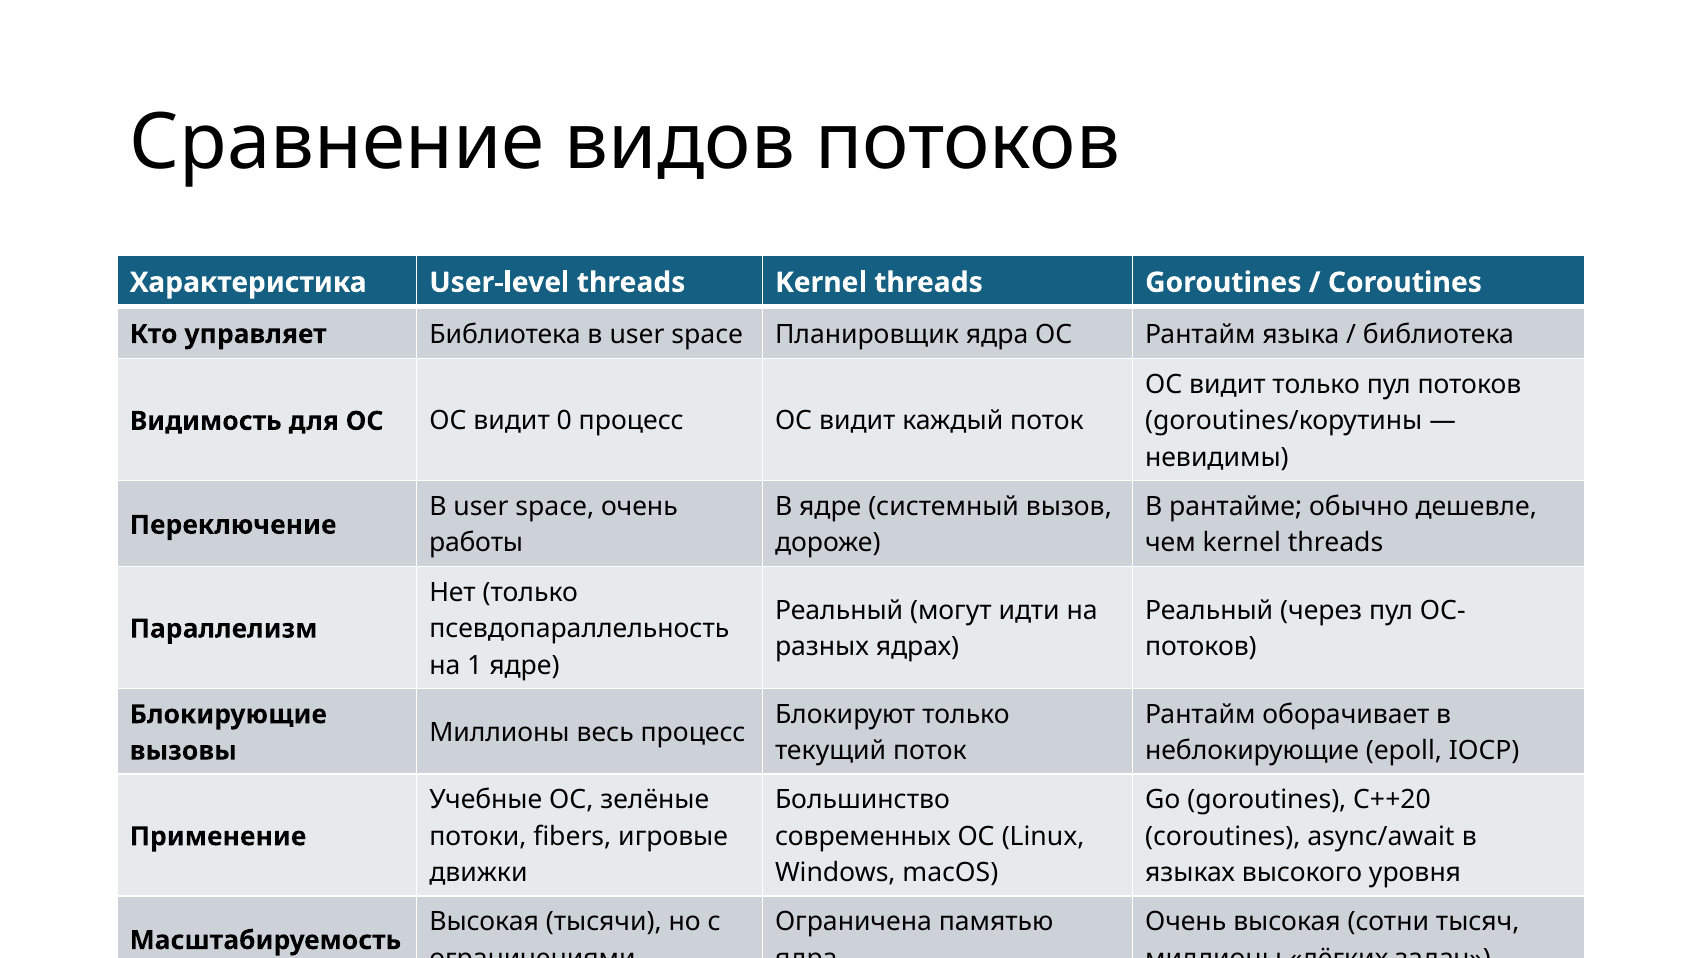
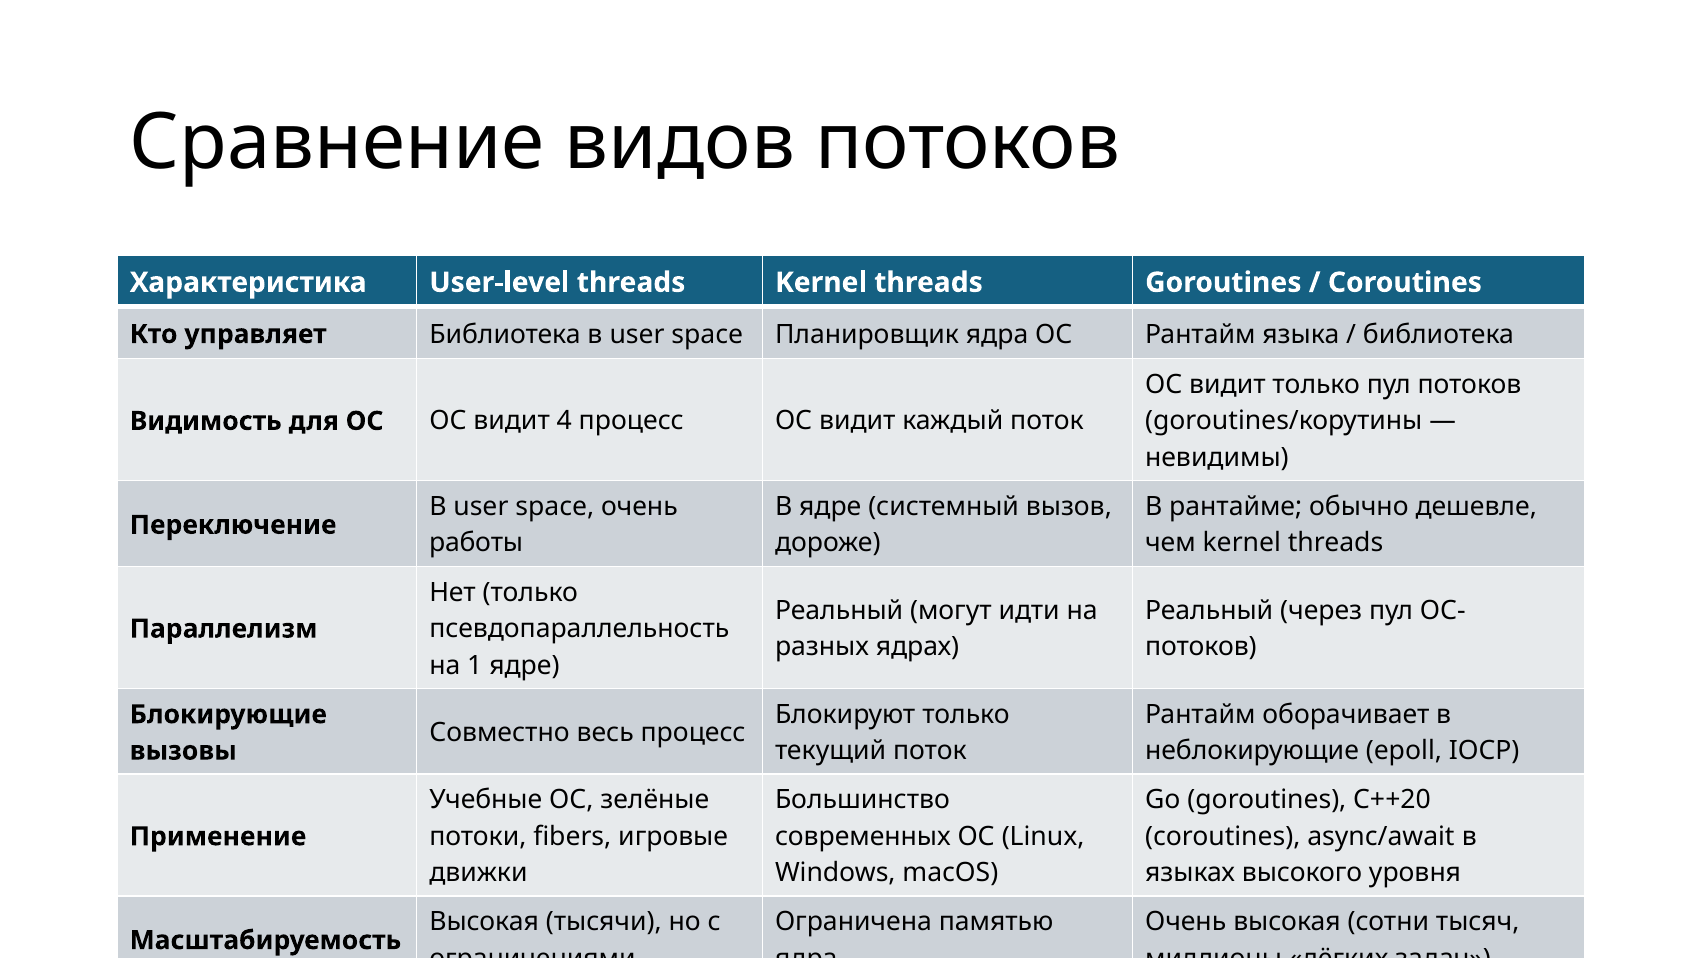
0: 0 -> 4
Миллионы at (499, 732): Миллионы -> Совместно
